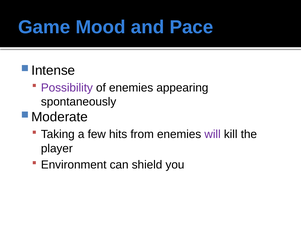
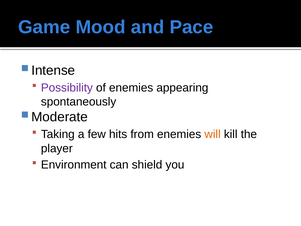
will colour: purple -> orange
